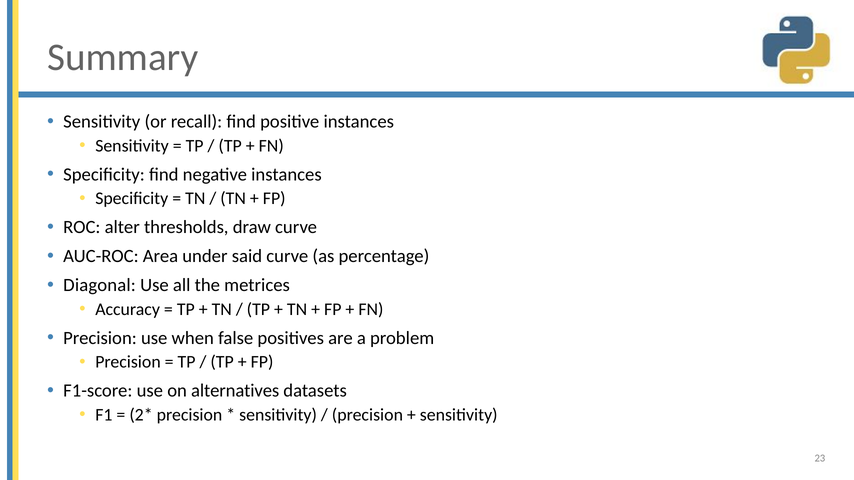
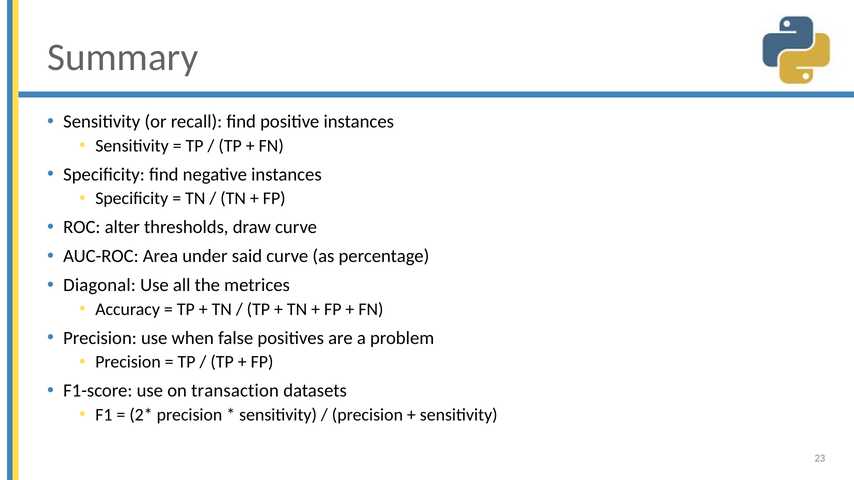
alternatives: alternatives -> transaction
